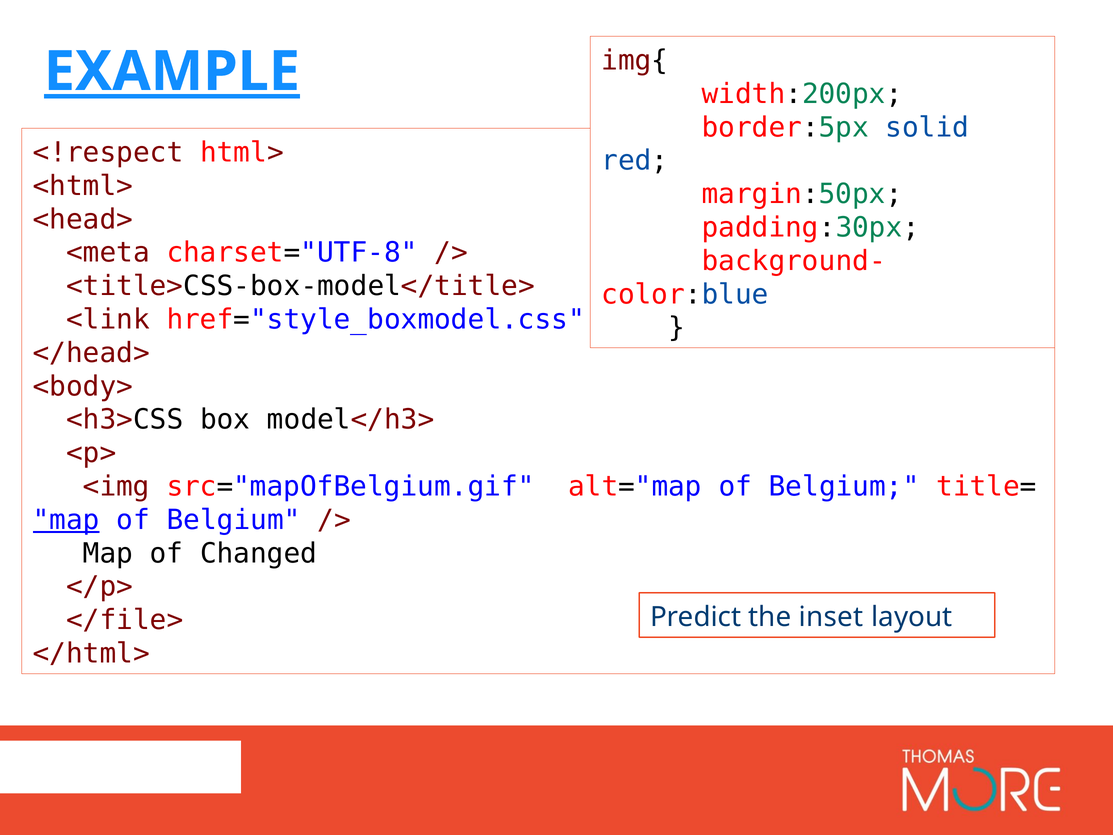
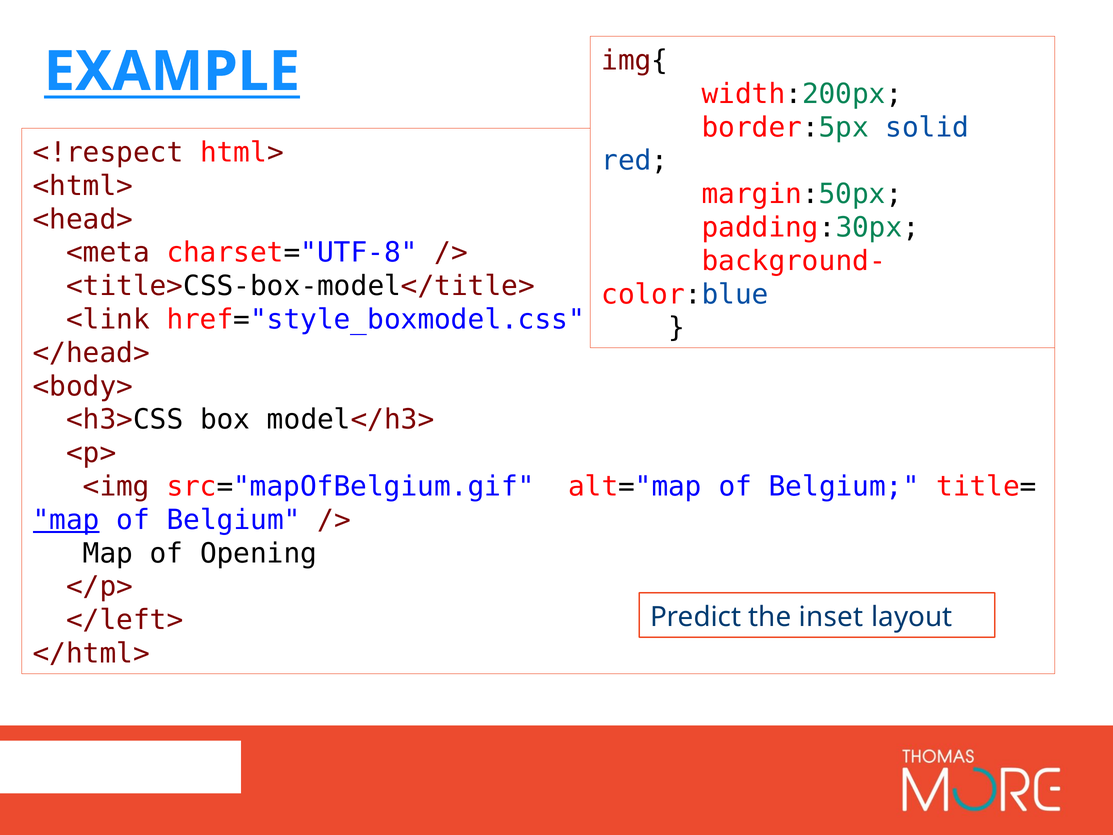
EXAMPLE underline: present -> none
Changed: Changed -> Opening
</file>: </file> -> </left>
